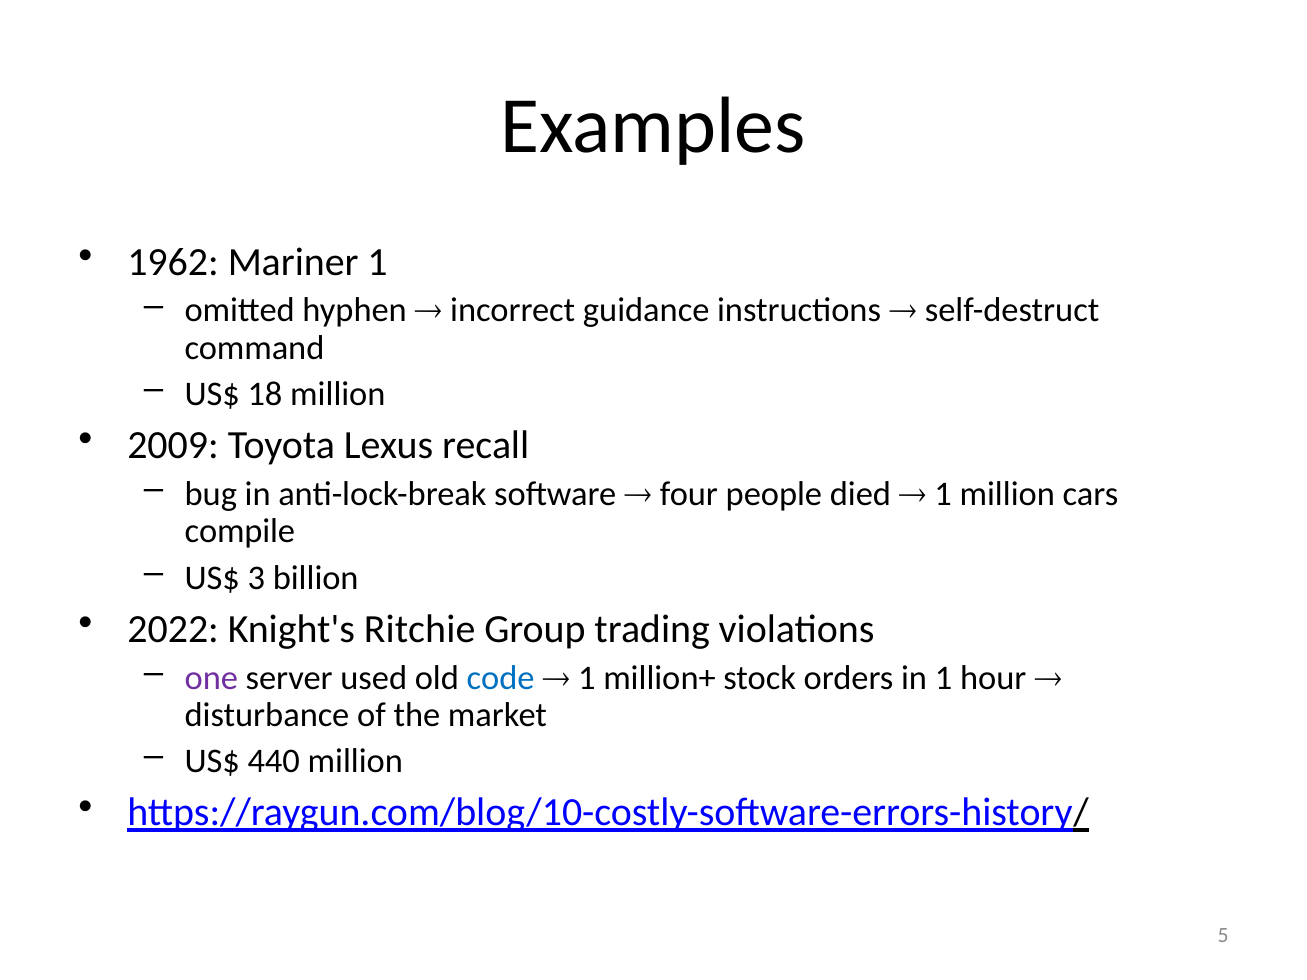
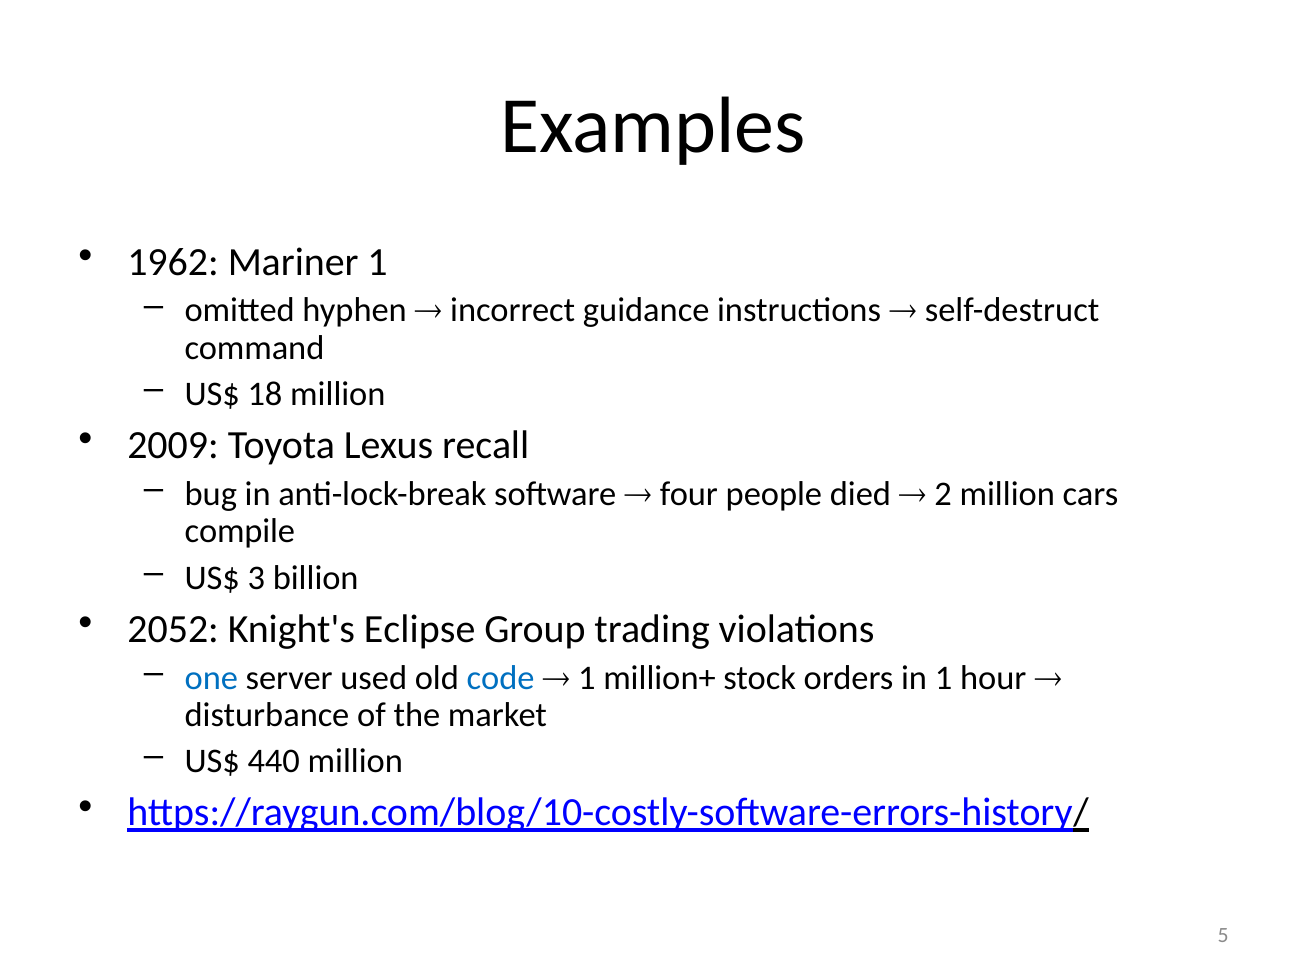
1 at (943, 494): 1 -> 2
2022: 2022 -> 2052
Ritchie: Ritchie -> Eclipse
one colour: purple -> blue
